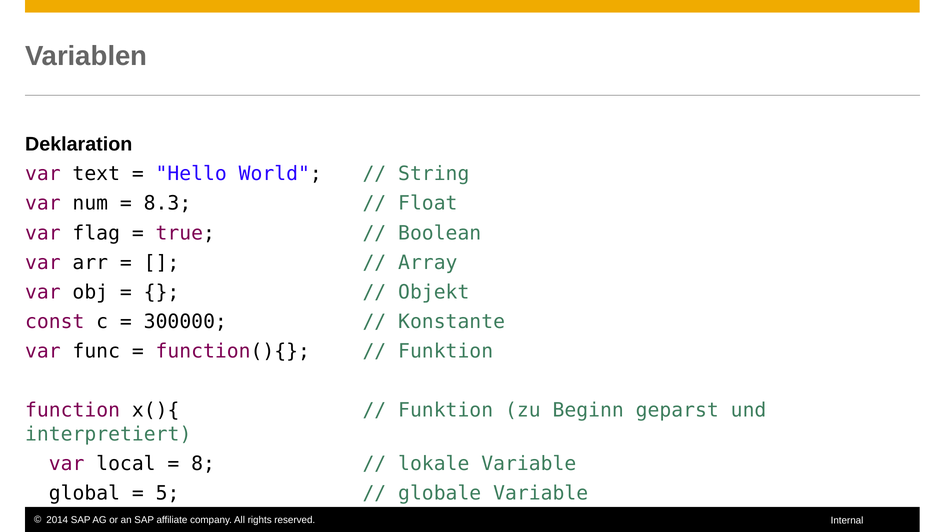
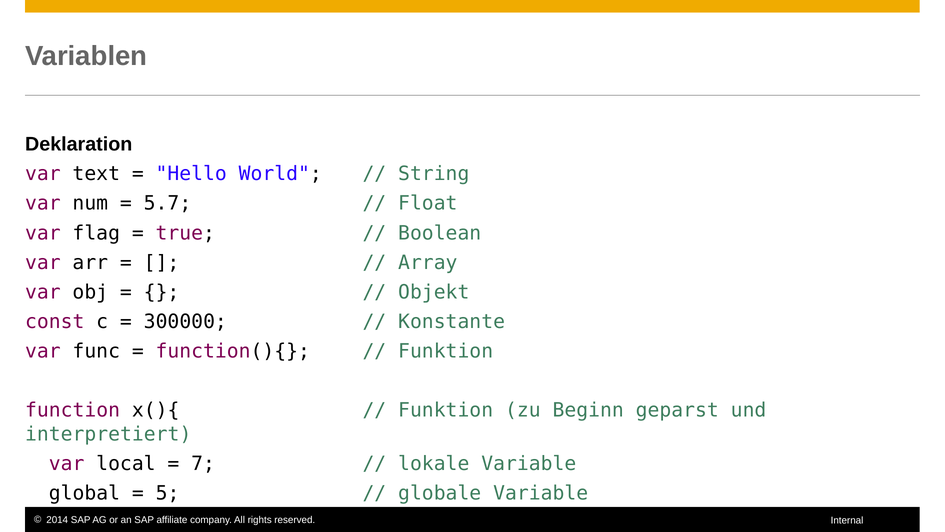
8.3: 8.3 -> 5.7
8: 8 -> 7
